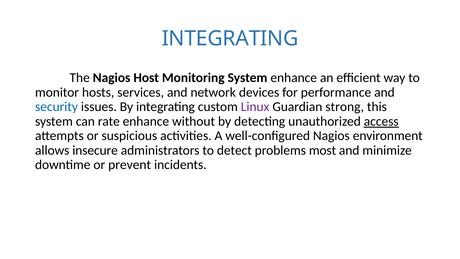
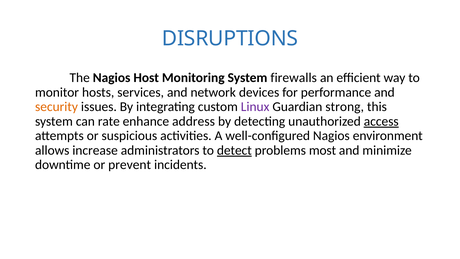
INTEGRATING at (230, 39): INTEGRATING -> DISRUPTIONS
System enhance: enhance -> firewalls
security colour: blue -> orange
without: without -> address
insecure: insecure -> increase
detect underline: none -> present
